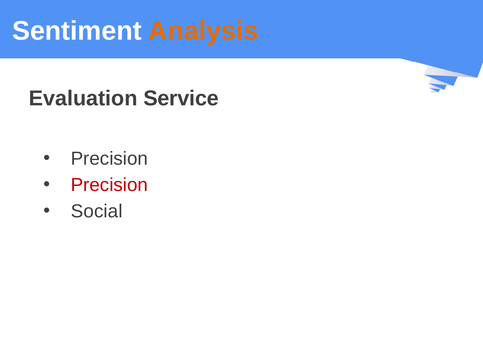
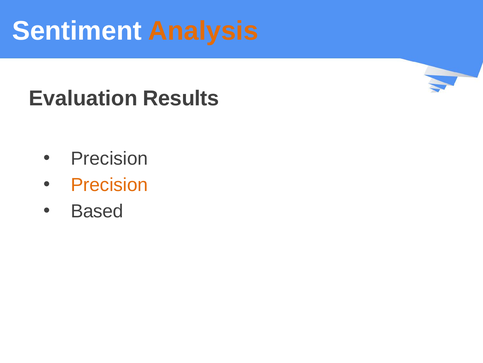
Service: Service -> Results
Precision at (109, 185) colour: red -> orange
Social: Social -> Based
